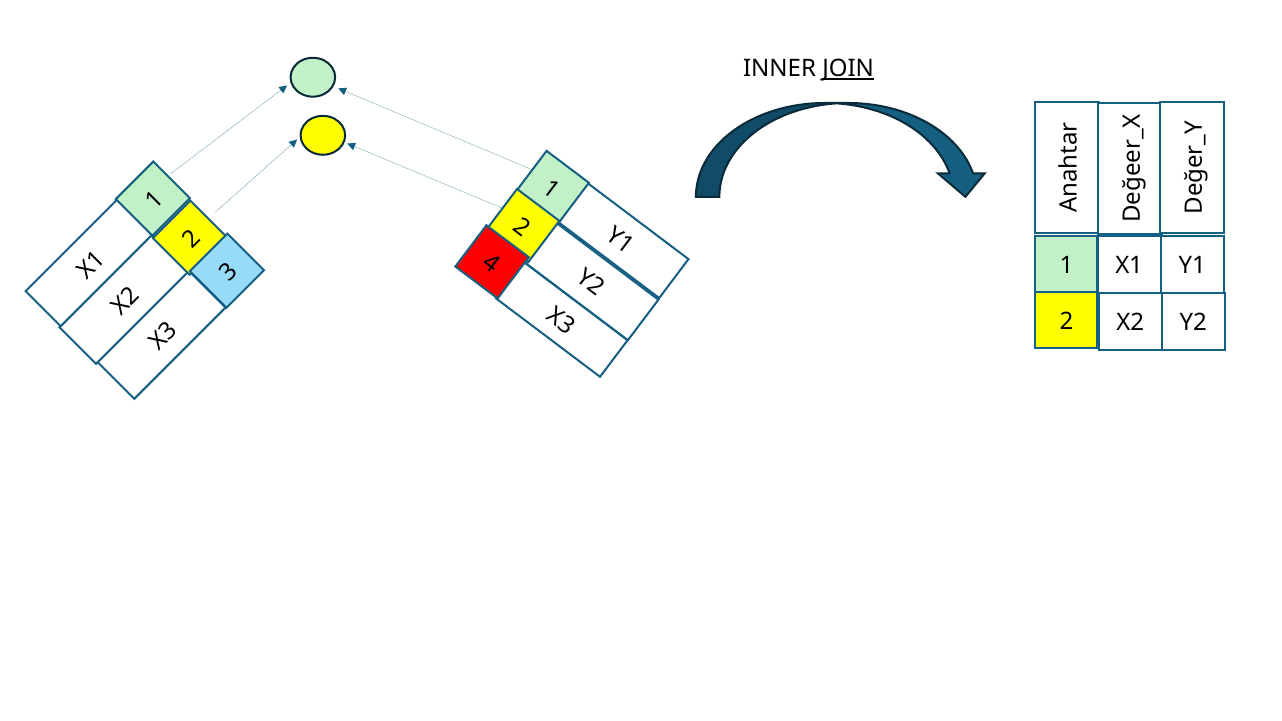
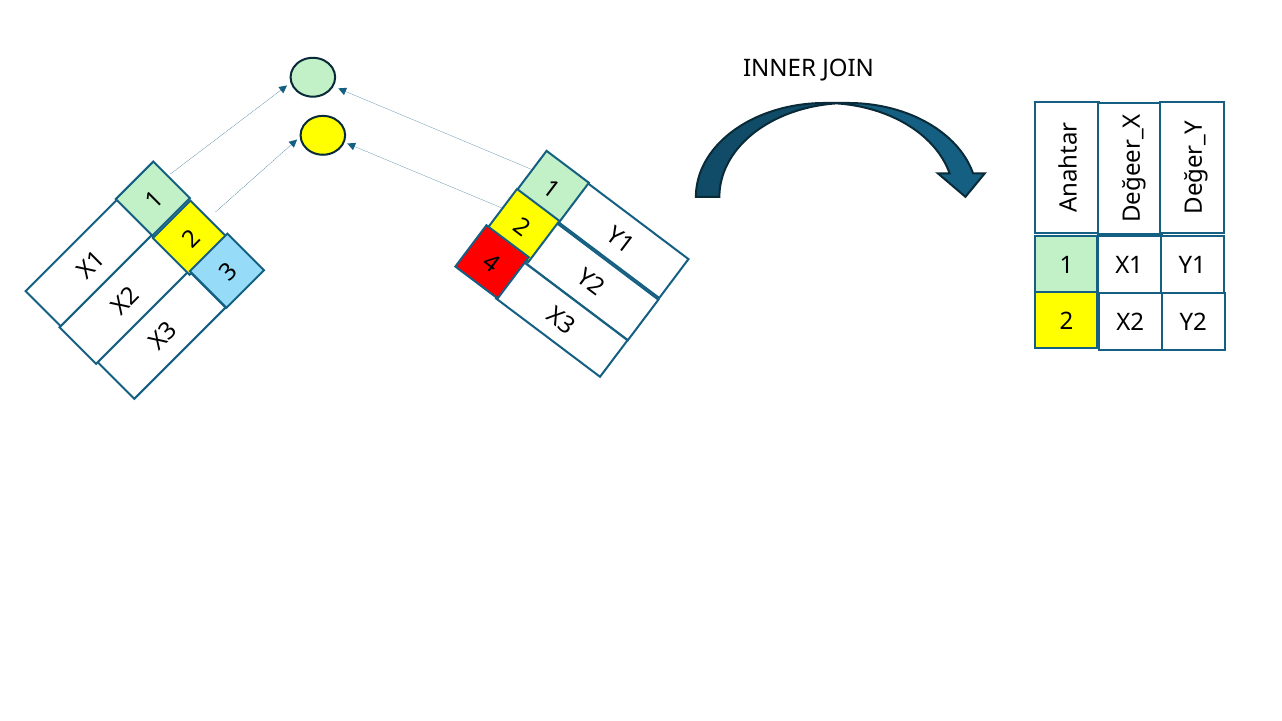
JOIN underline: present -> none
